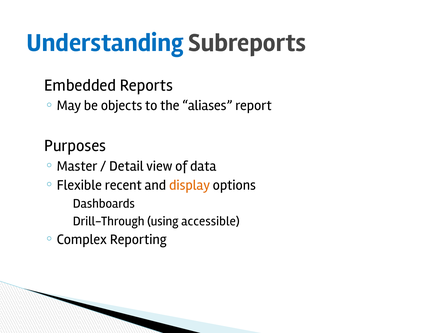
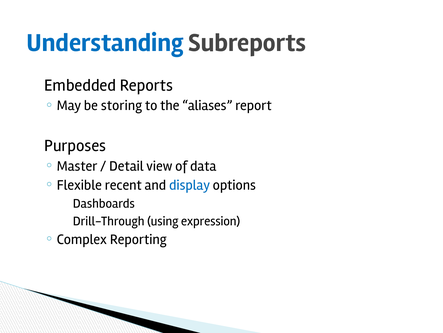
objects: objects -> storing
display colour: orange -> blue
accessible: accessible -> expression
